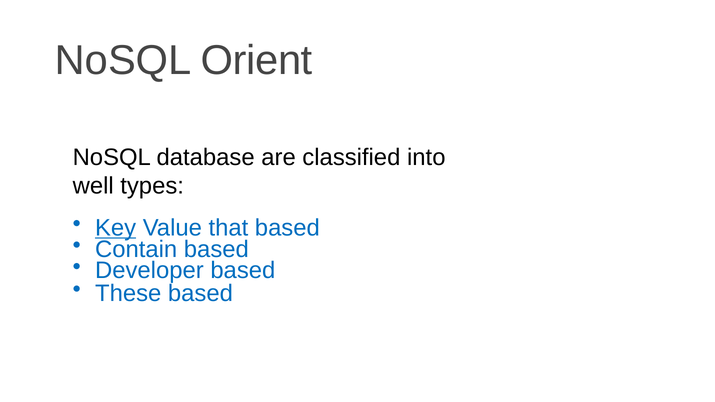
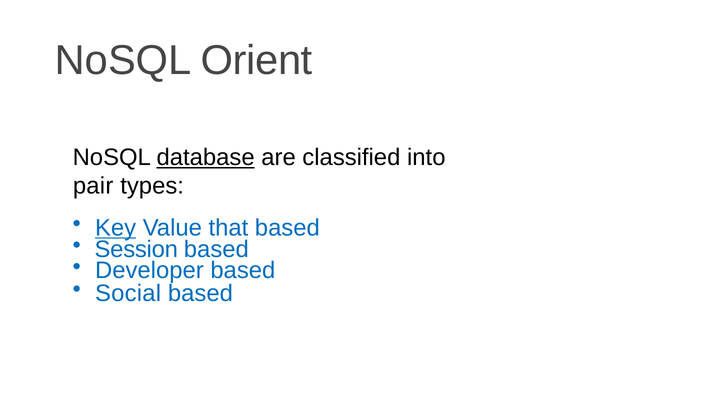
database underline: none -> present
well: well -> pair
Contain: Contain -> Session
These: These -> Social
